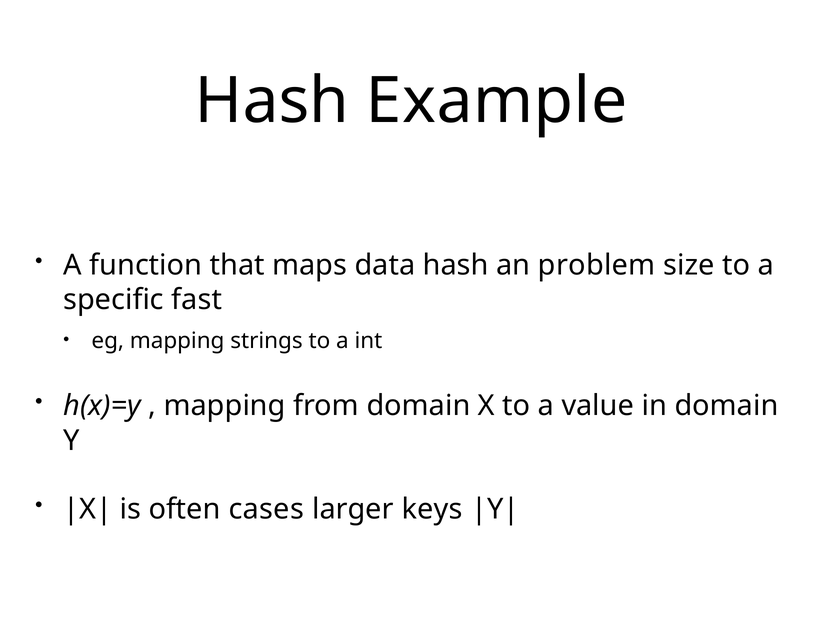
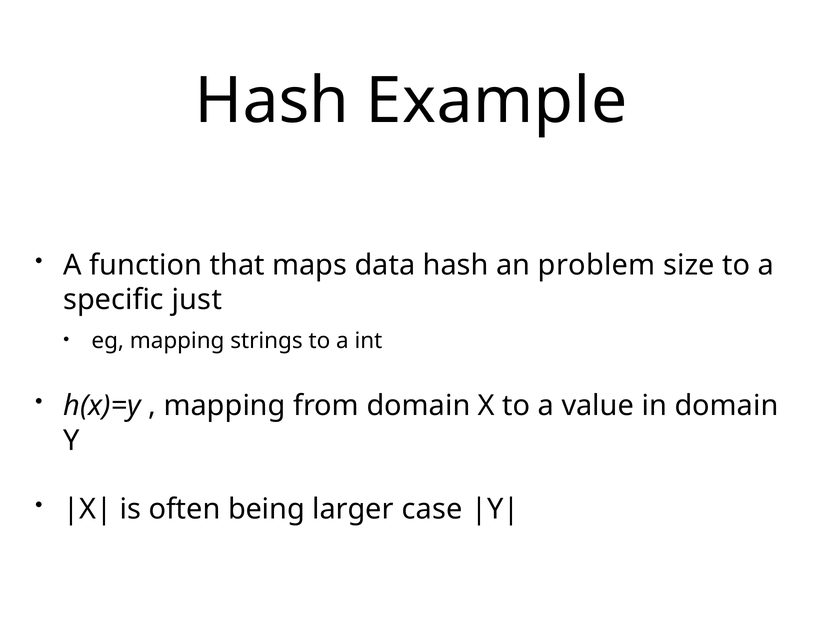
fast: fast -> just
cases: cases -> being
keys: keys -> case
